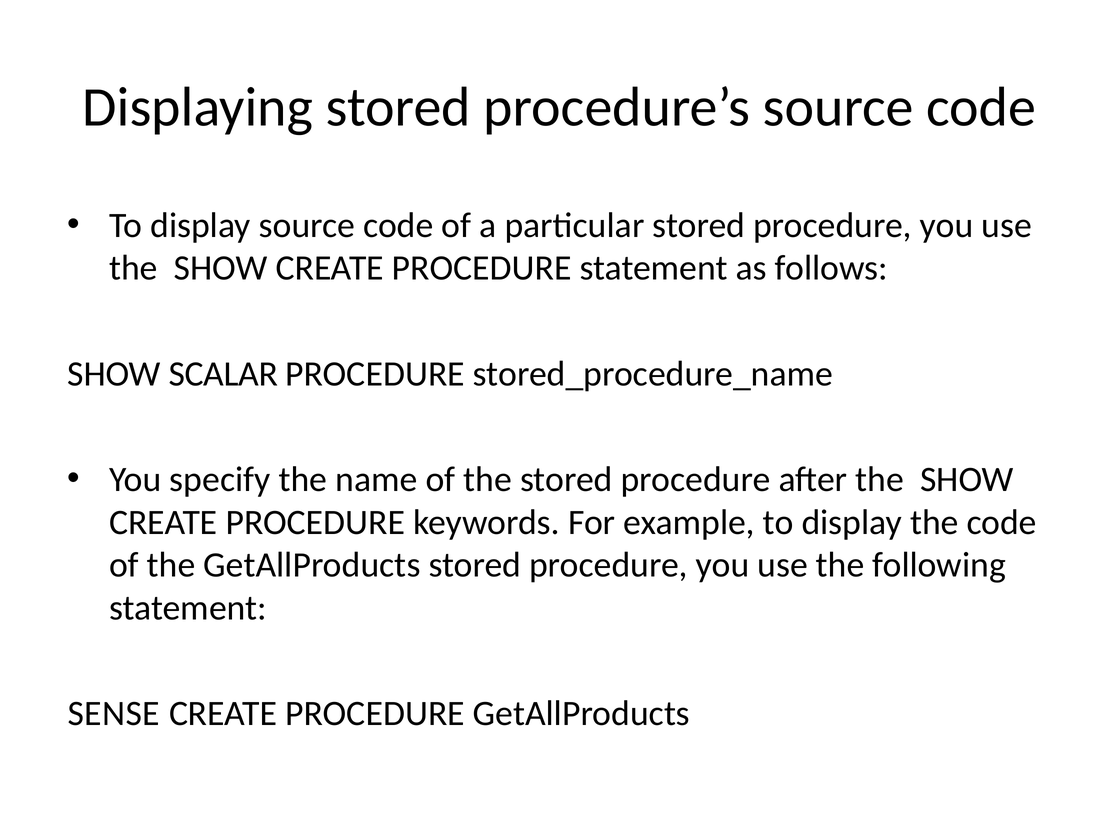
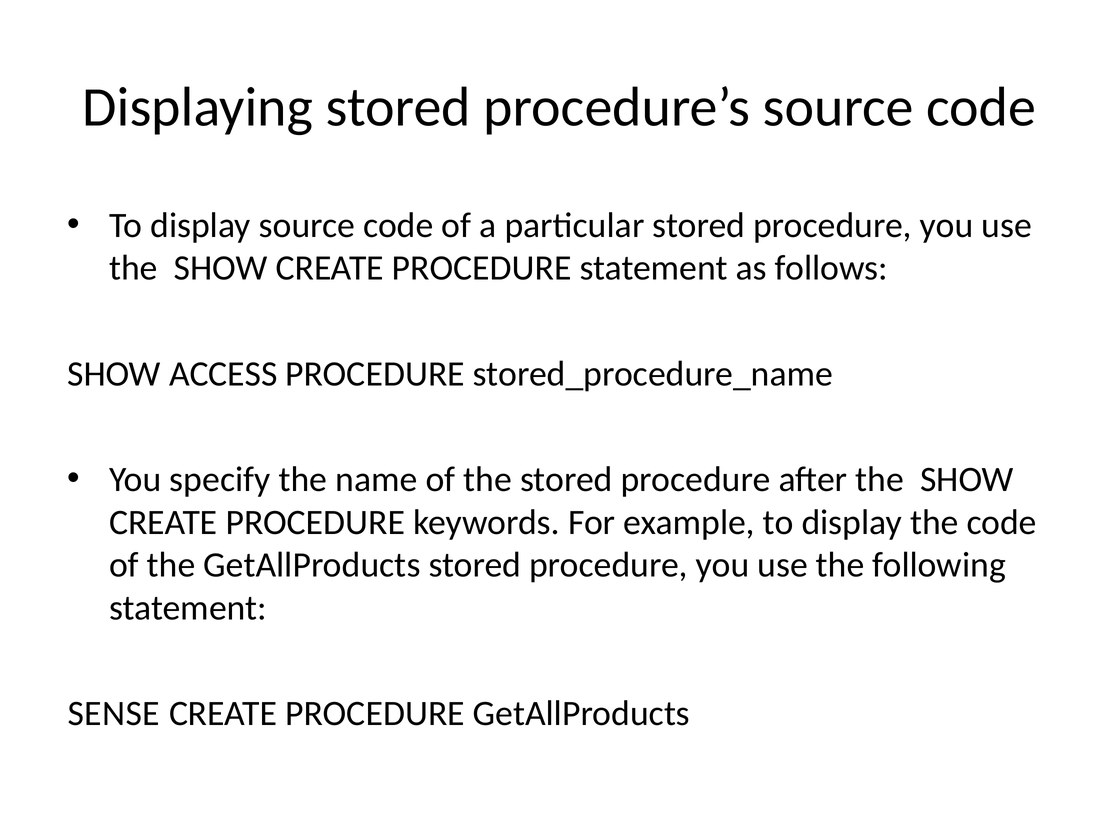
SCALAR: SCALAR -> ACCESS
